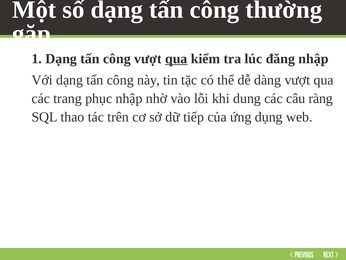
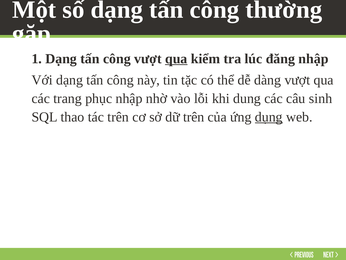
ràng: ràng -> sinh
dữ tiếp: tiếp -> trên
dụng underline: none -> present
